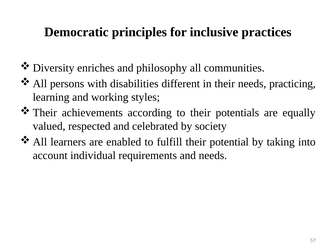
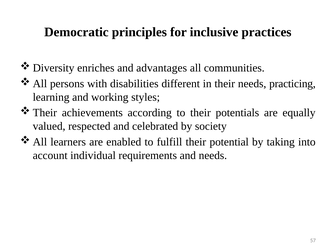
philosophy: philosophy -> advantages
